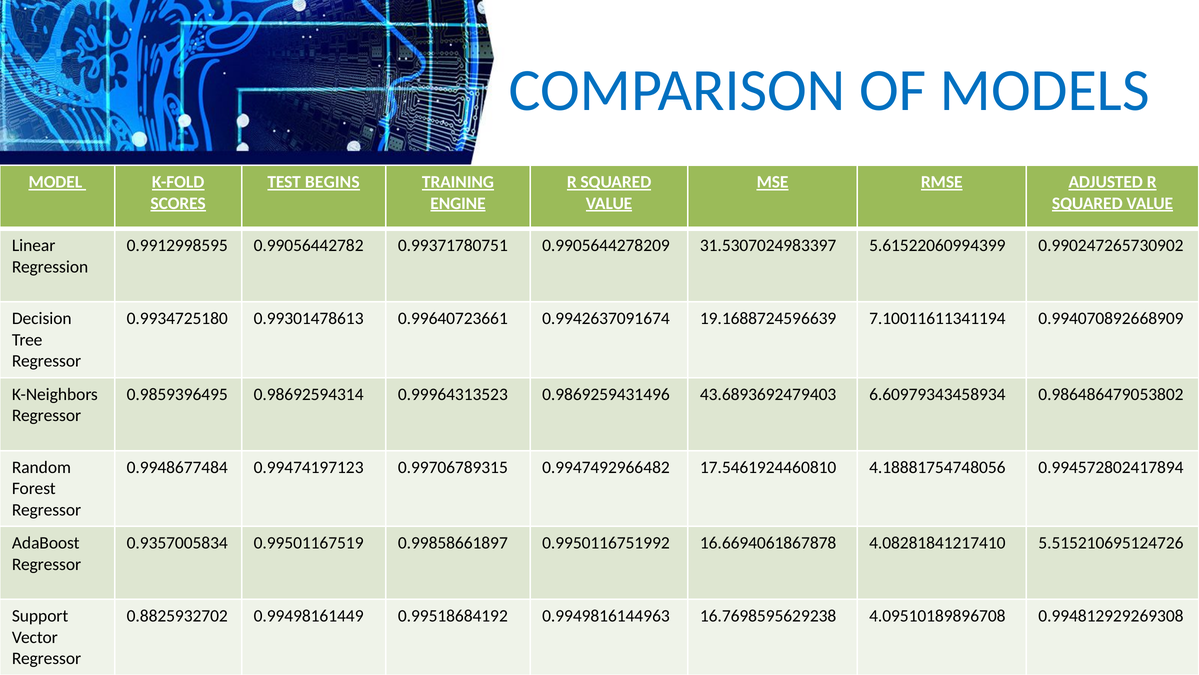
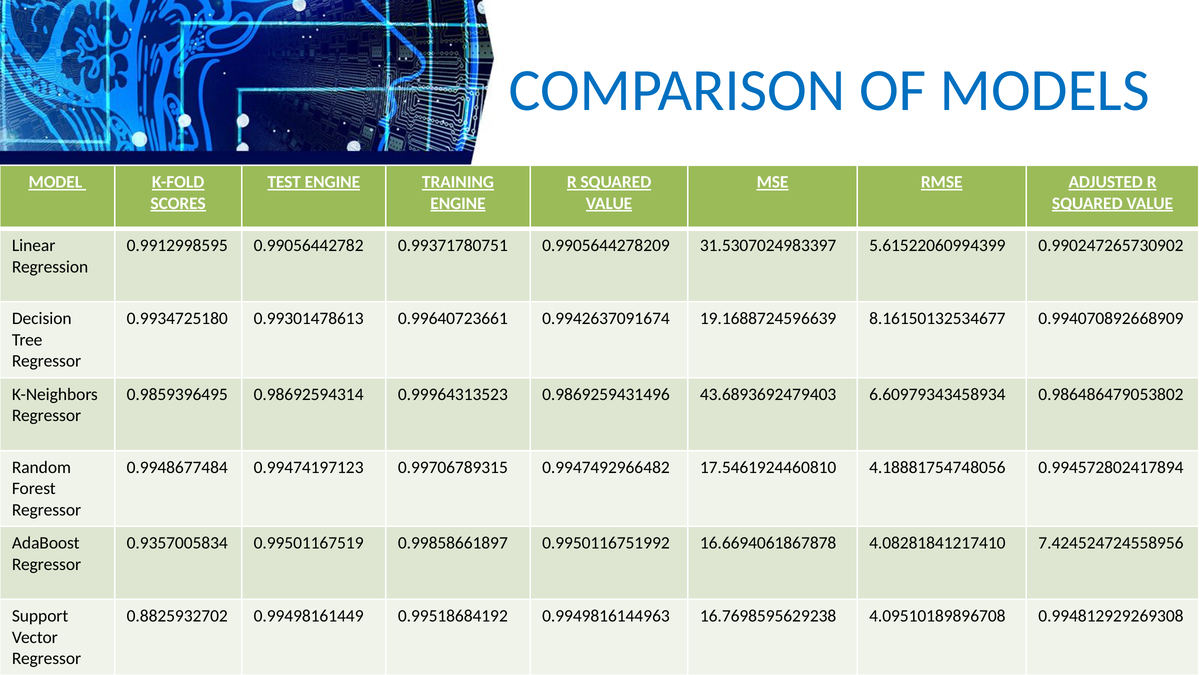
TEST BEGINS: BEGINS -> ENGINE
7.10011611341194: 7.10011611341194 -> 8.16150132534677
5.515210695124726: 5.515210695124726 -> 7.424524724558956
